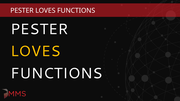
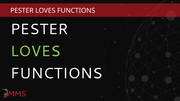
LOVES at (35, 51) colour: yellow -> light green
